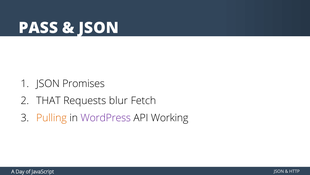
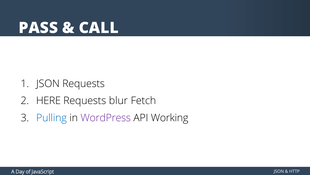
JSON at (99, 28): JSON -> CALL
JSON Promises: Promises -> Requests
THAT: THAT -> HERE
Pulling colour: orange -> blue
